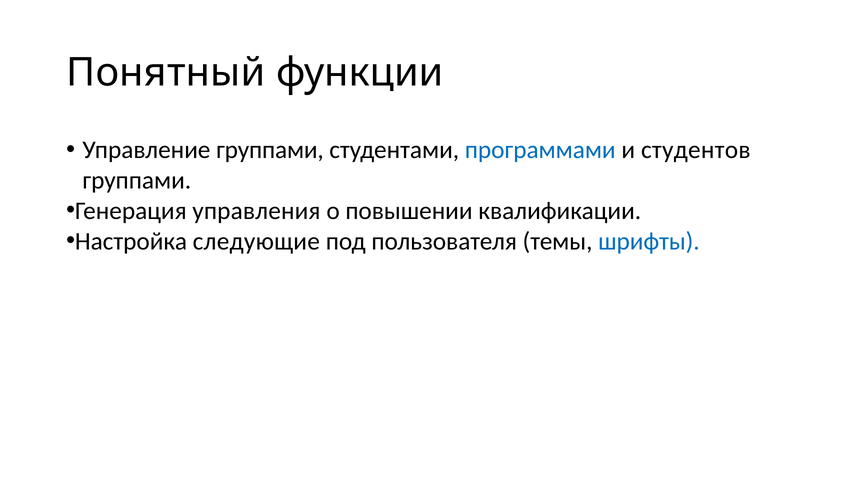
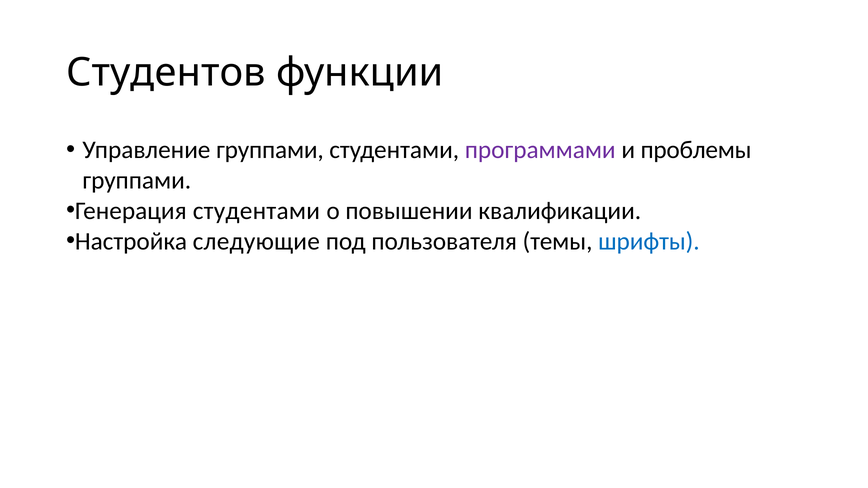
Понятный: Понятный -> Студентов
программами colour: blue -> purple
студентов: студентов -> проблемы
Генерация управления: управления -> студентами
